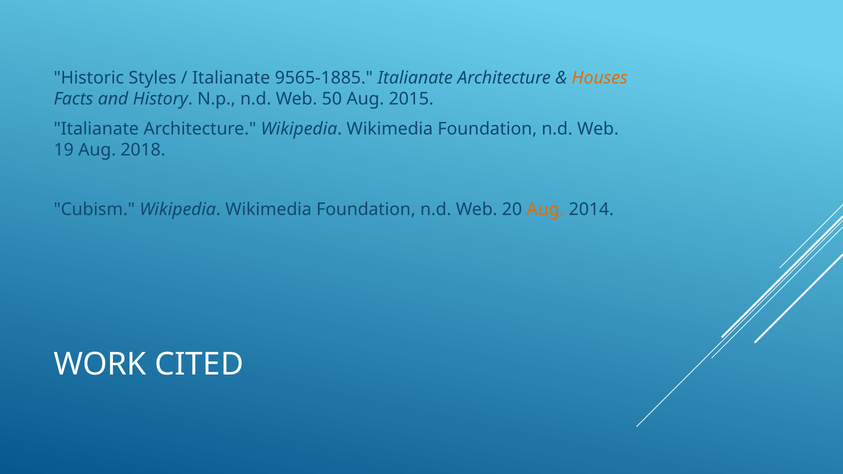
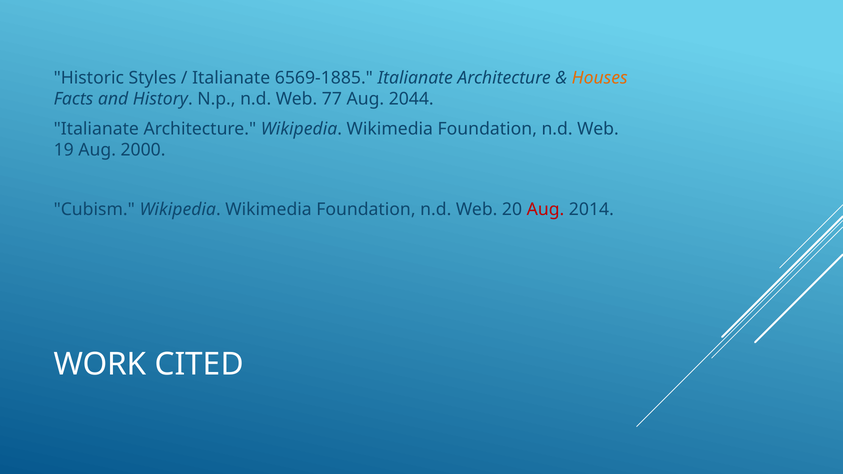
9565-1885: 9565-1885 -> 6569-1885
50: 50 -> 77
2015: 2015 -> 2044
2018: 2018 -> 2000
Aug at (545, 210) colour: orange -> red
